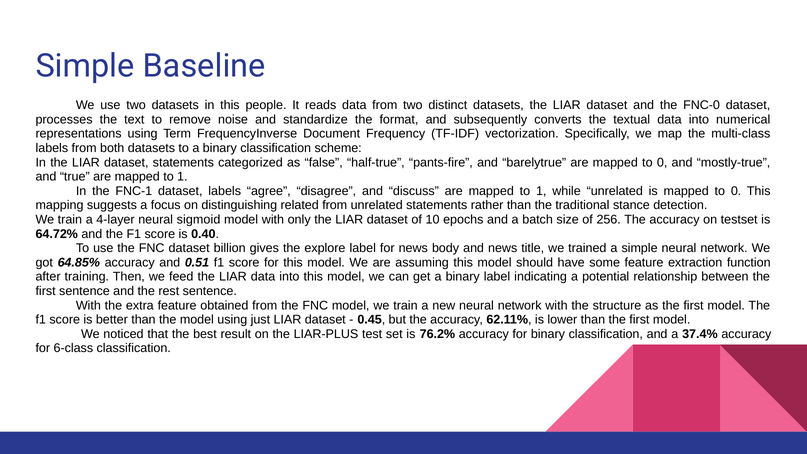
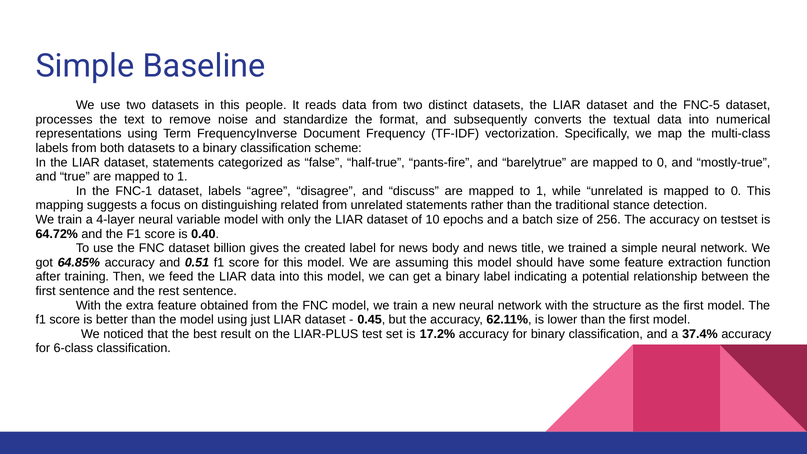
FNC-0: FNC-0 -> FNC-5
sigmoid: sigmoid -> variable
explore: explore -> created
76.2%: 76.2% -> 17.2%
